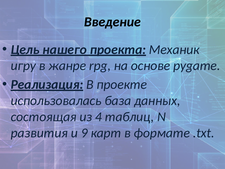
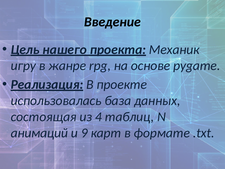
развития: развития -> анимаций
